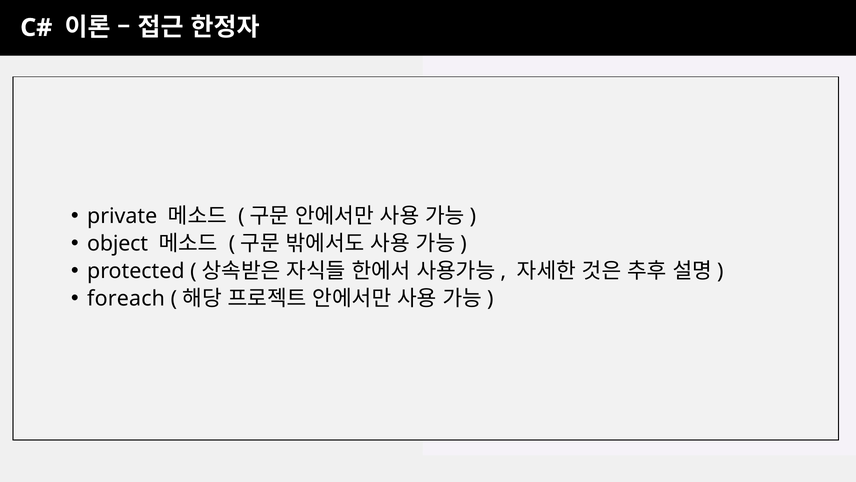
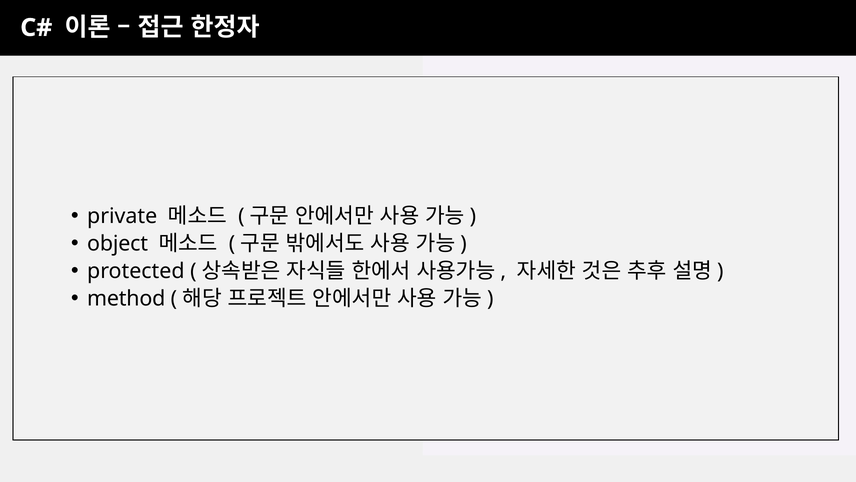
foreach: foreach -> method
